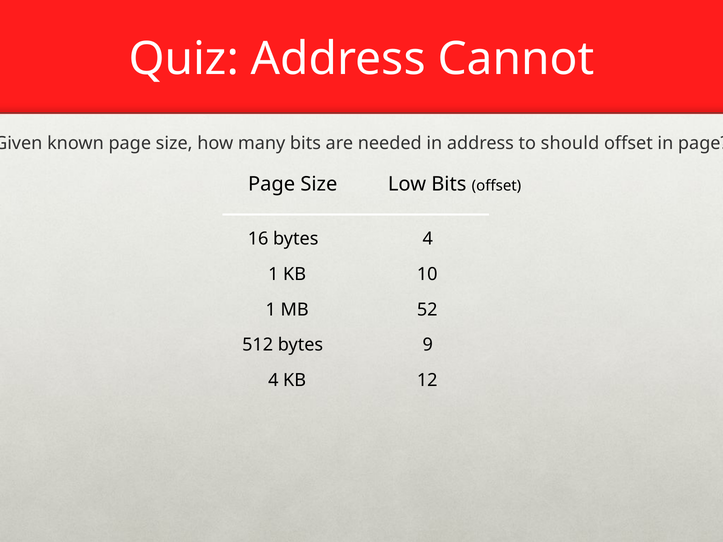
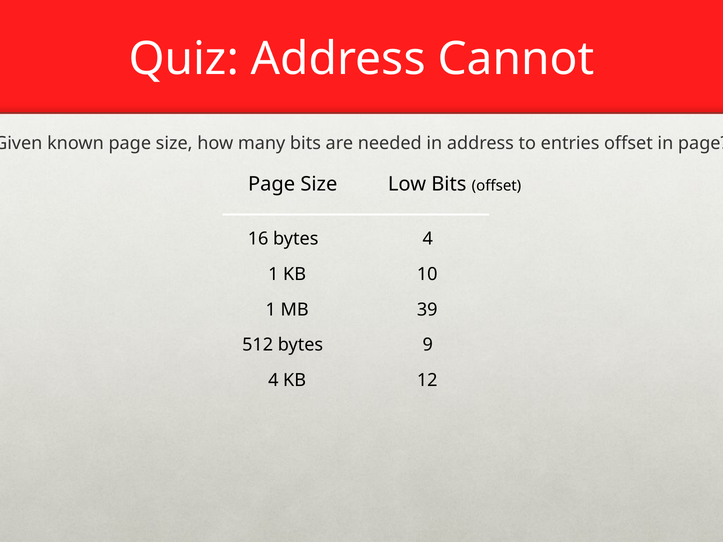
should: should -> entries
52: 52 -> 39
